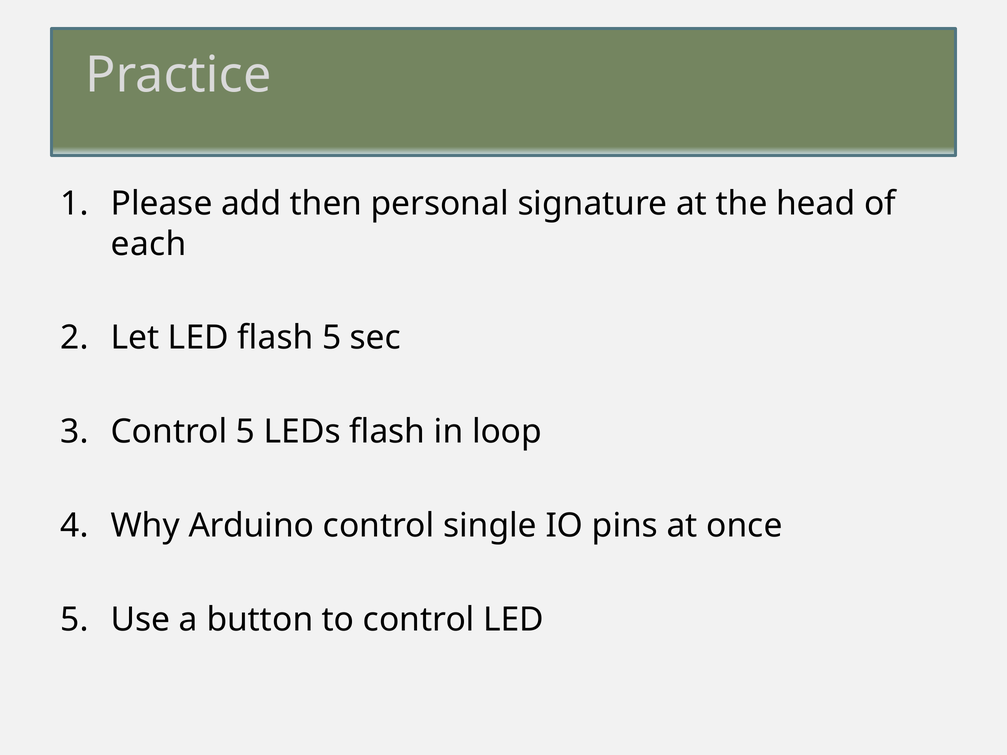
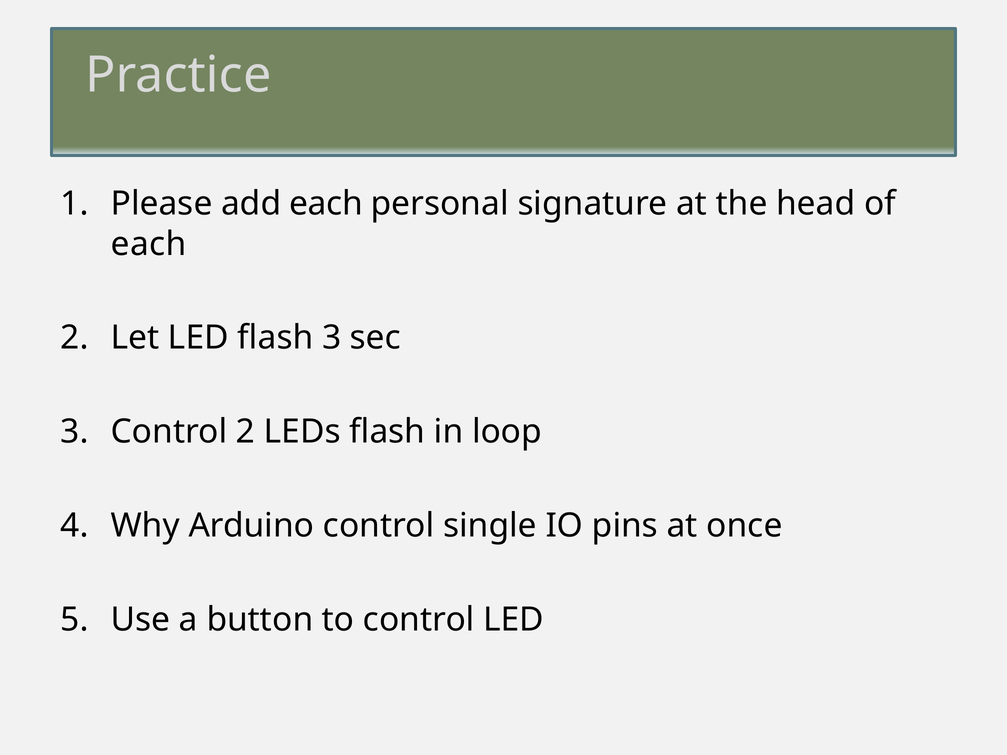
add then: then -> each
flash 5: 5 -> 3
Control 5: 5 -> 2
